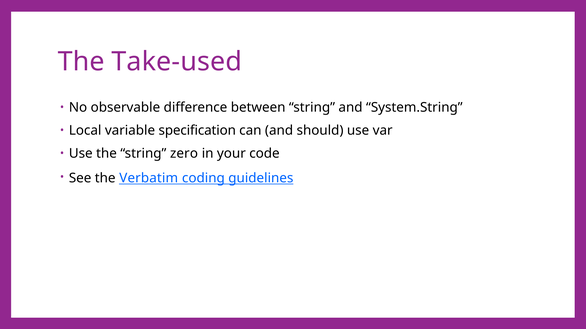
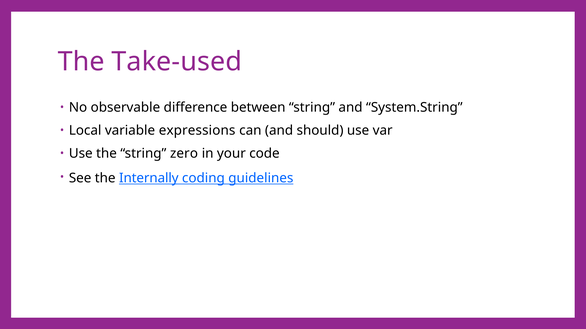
specification: specification -> expressions
Verbatim: Verbatim -> Internally
